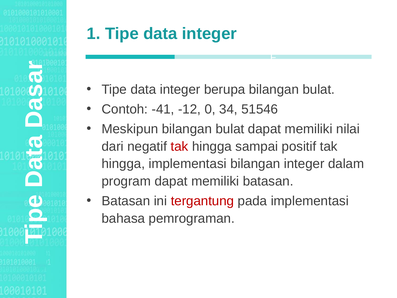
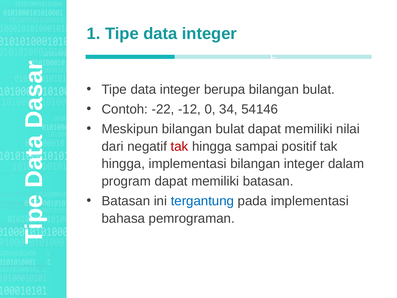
-41: -41 -> -22
51546: 51546 -> 54146
tergantung colour: red -> blue
